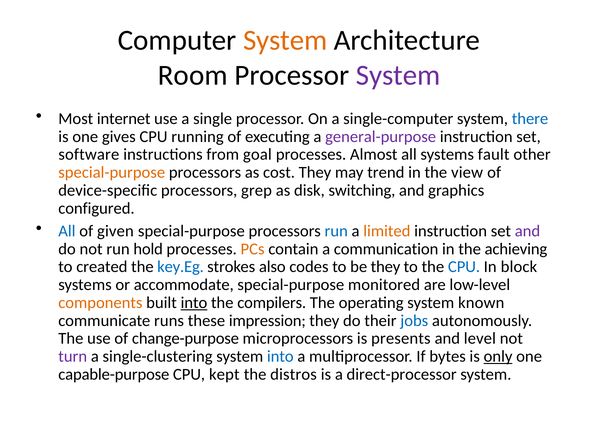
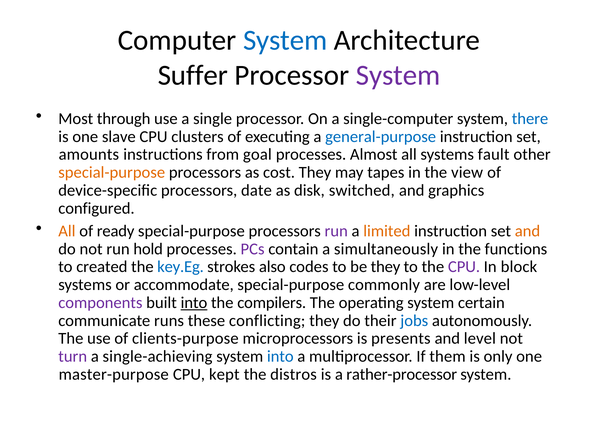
System at (285, 40) colour: orange -> blue
Room: Room -> Suffer
internet: internet -> through
gives: gives -> slave
running: running -> clusters
general-purpose colour: purple -> blue
software: software -> amounts
trend: trend -> tapes
grep: grep -> date
switching: switching -> switched
All at (67, 231) colour: blue -> orange
given: given -> ready
run at (336, 231) colour: blue -> purple
and at (527, 231) colour: purple -> orange
PCs colour: orange -> purple
communication: communication -> simultaneously
achieving: achieving -> functions
CPU at (464, 267) colour: blue -> purple
monitored: monitored -> commonly
components colour: orange -> purple
known: known -> certain
impression: impression -> conflicting
change-purpose: change-purpose -> clients-purpose
single-clustering: single-clustering -> single-achieving
bytes: bytes -> them
only underline: present -> none
capable-purpose: capable-purpose -> master-purpose
direct-processor: direct-processor -> rather-processor
